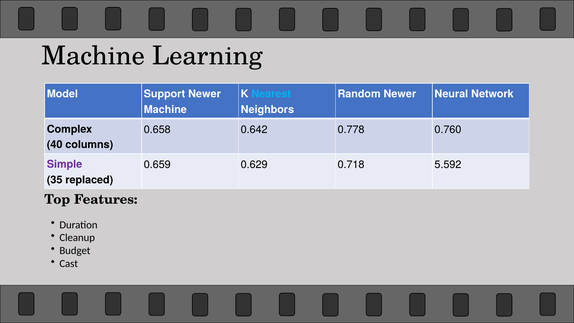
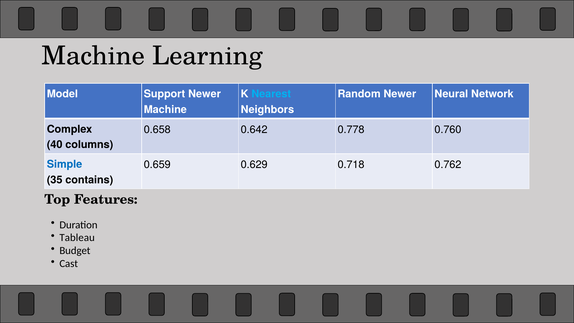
5.592: 5.592 -> 0.762
Simple colour: purple -> blue
replaced: replaced -> contains
Cleanup: Cleanup -> Tableau
